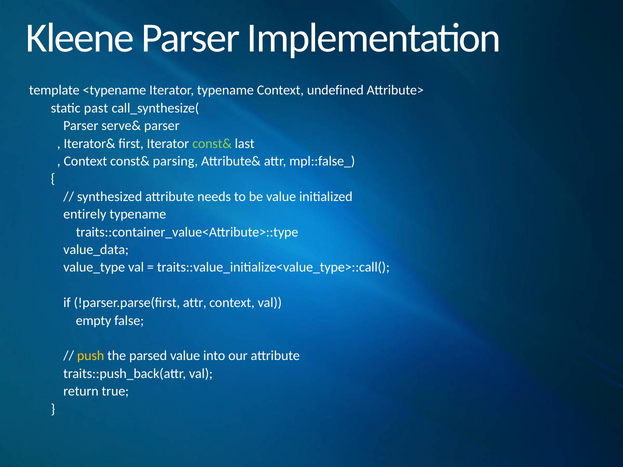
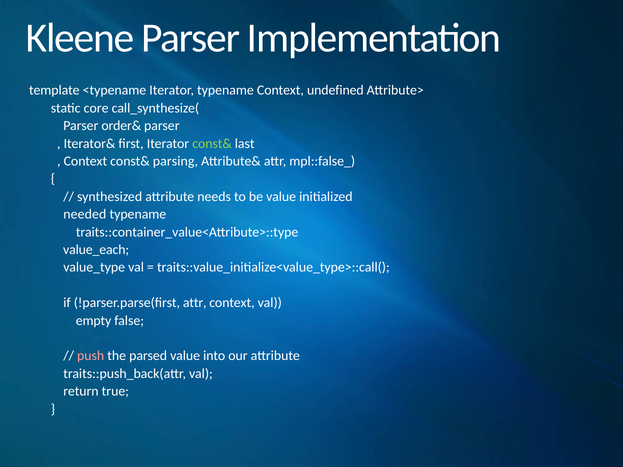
past: past -> core
serve&: serve& -> order&
entirely: entirely -> needed
value_data: value_data -> value_each
push colour: yellow -> pink
